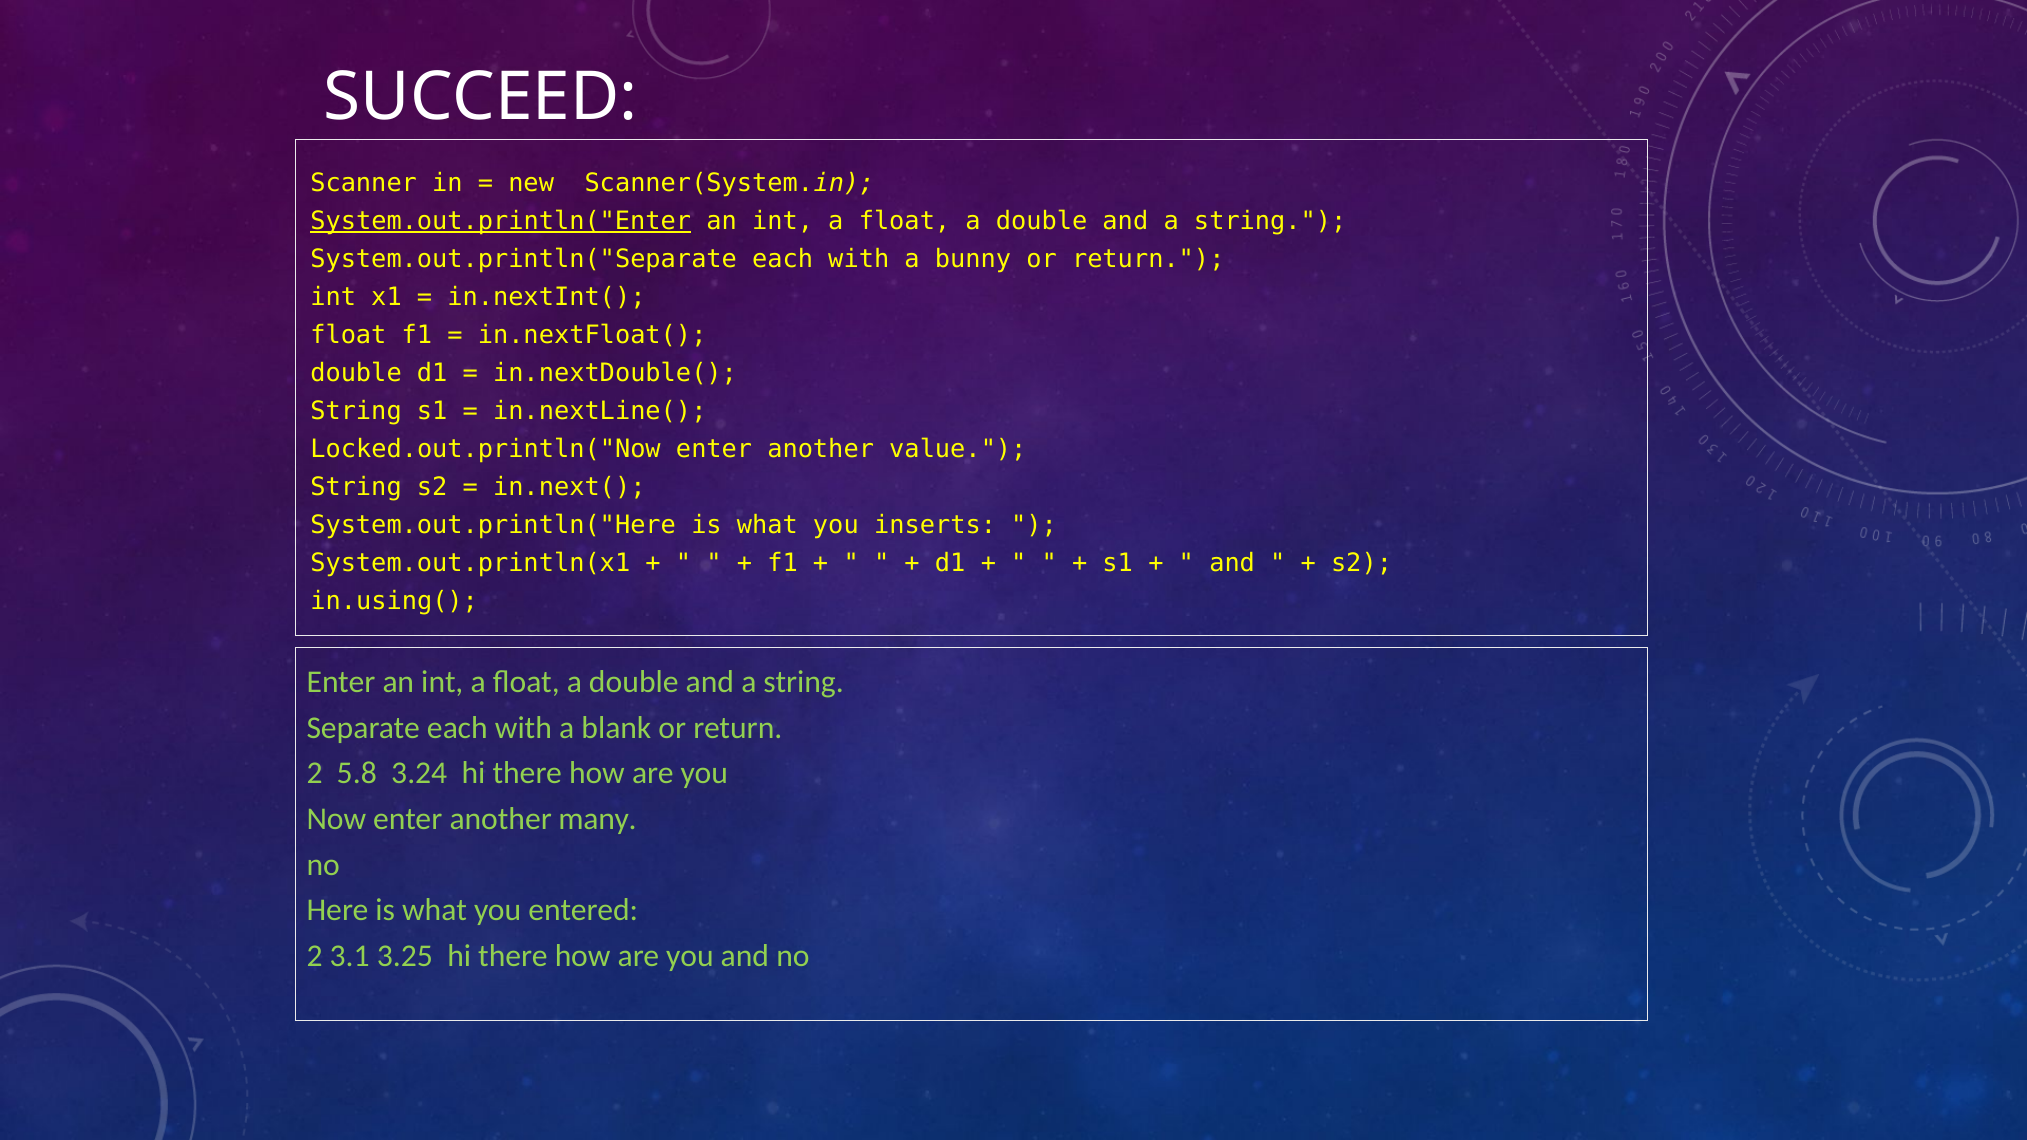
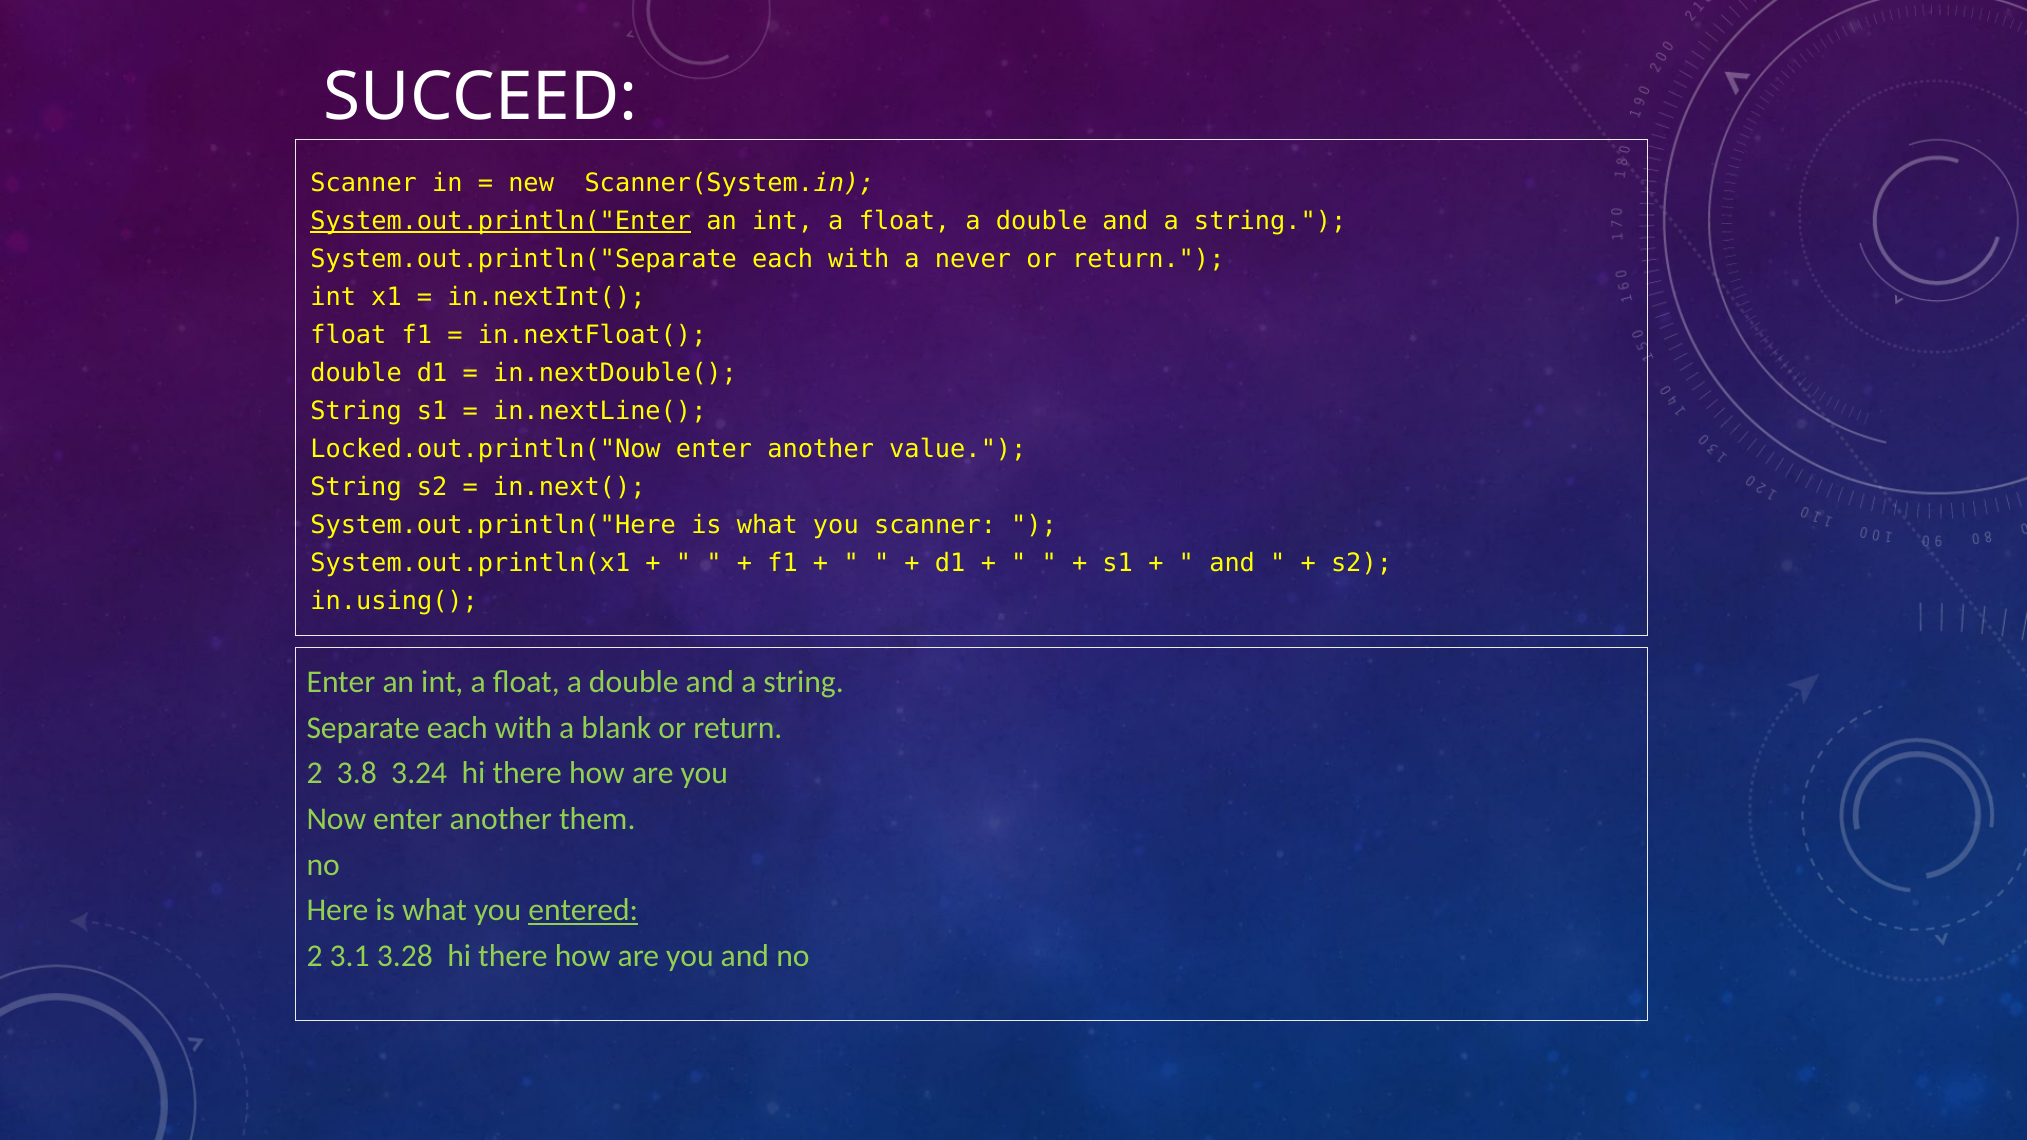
bunny: bunny -> never
you inserts: inserts -> scanner
5.8: 5.8 -> 3.8
many: many -> them
entered underline: none -> present
3.25: 3.25 -> 3.28
